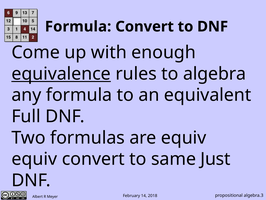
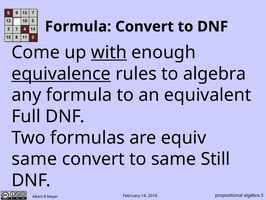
with underline: none -> present
equiv at (34, 159): equiv -> same
Just: Just -> Still
